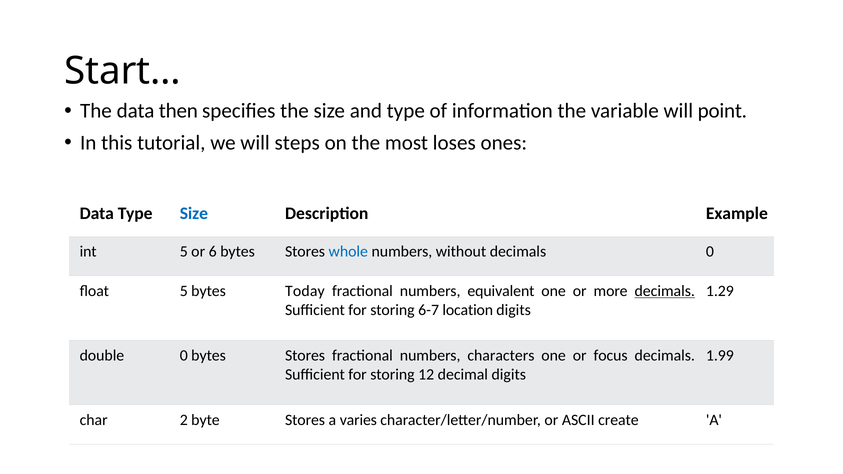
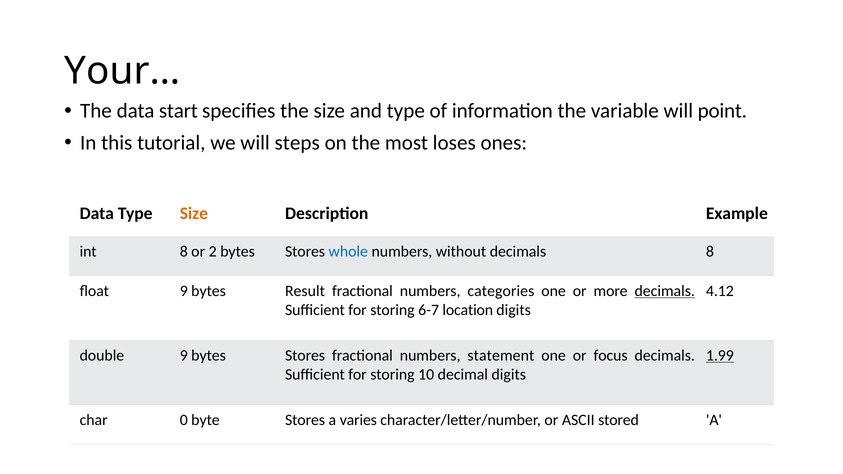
Start…: Start… -> Your…
then: then -> start
Size at (194, 214) colour: blue -> orange
int 5: 5 -> 8
6: 6 -> 2
decimals 0: 0 -> 8
float 5: 5 -> 9
Today: Today -> Result
equivalent: equivalent -> categories
1.29: 1.29 -> 4.12
double 0: 0 -> 9
characters: characters -> statement
1.99 underline: none -> present
12: 12 -> 10
2: 2 -> 0
create: create -> stored
